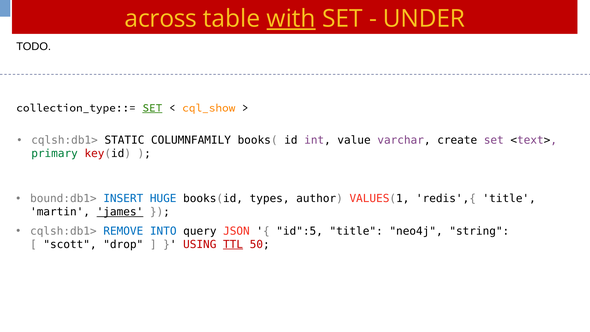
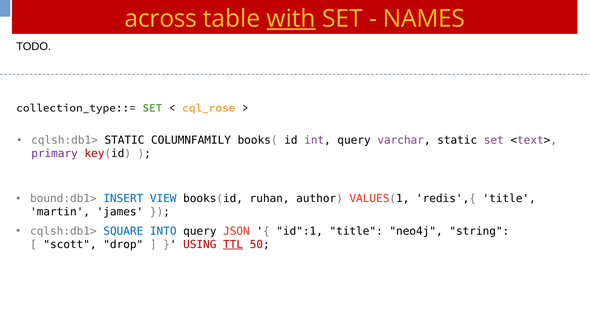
UNDER: UNDER -> NAMES
SET at (152, 108) underline: present -> none
cql_show: cql_show -> cql_rose
int value: value -> query
varchar create: create -> static
primary colour: green -> purple
HUGE: HUGE -> VIEW
types: types -> ruhan
james underline: present -> none
REMOVE: REMOVE -> SQUARE
id":5: id":5 -> id":1
